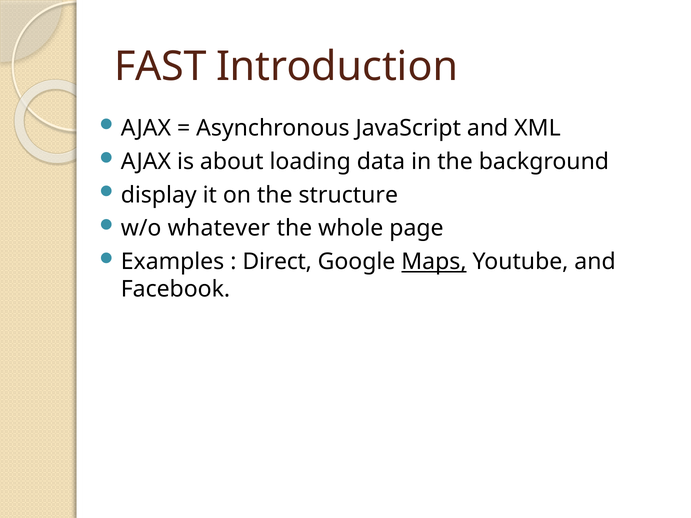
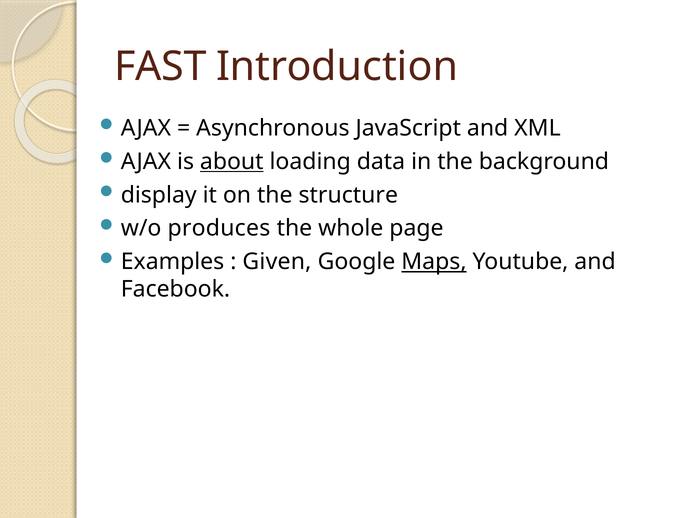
about underline: none -> present
whatever: whatever -> produces
Direct: Direct -> Given
